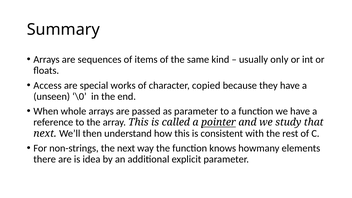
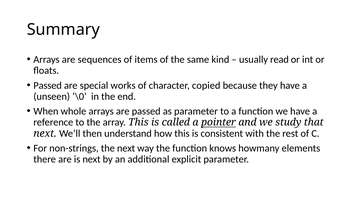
only: only -> read
Access at (48, 85): Access -> Passed
is idea: idea -> next
